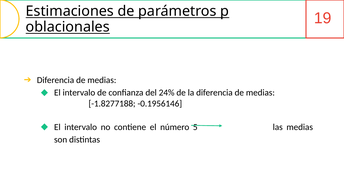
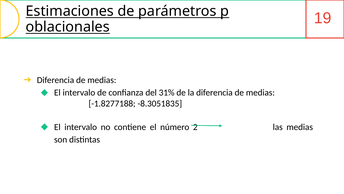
24%: 24% -> 31%
-0.1956146: -0.1956146 -> -8.3051835
5: 5 -> 2
